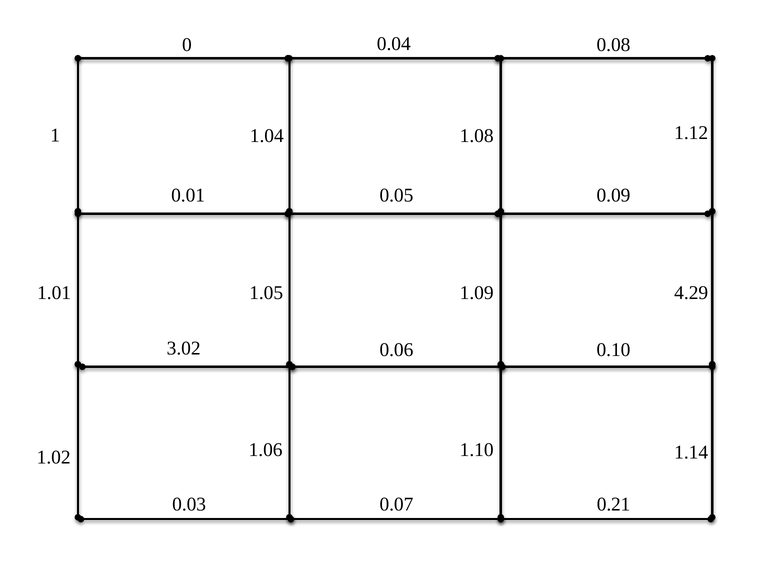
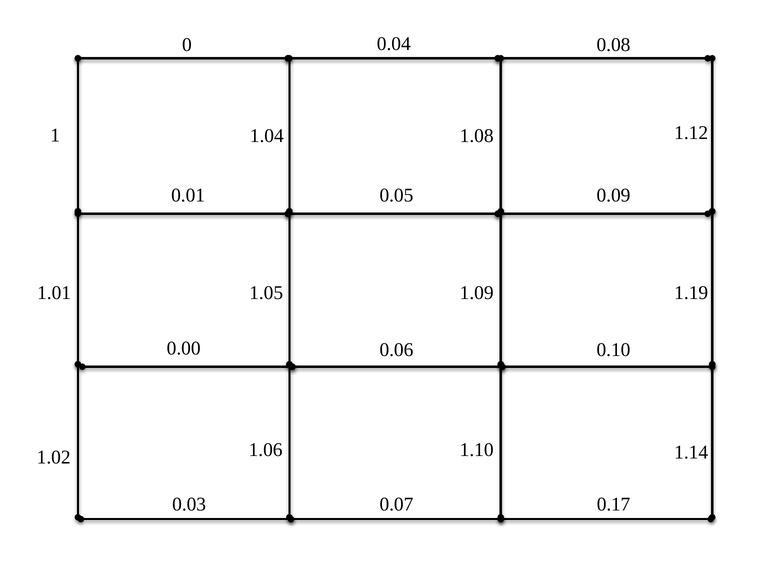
4.29: 4.29 -> 1.19
3.02: 3.02 -> 0.00
0.21: 0.21 -> 0.17
